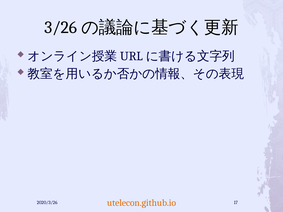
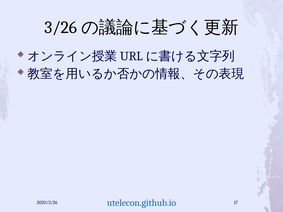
utelecon.github.io colour: orange -> blue
